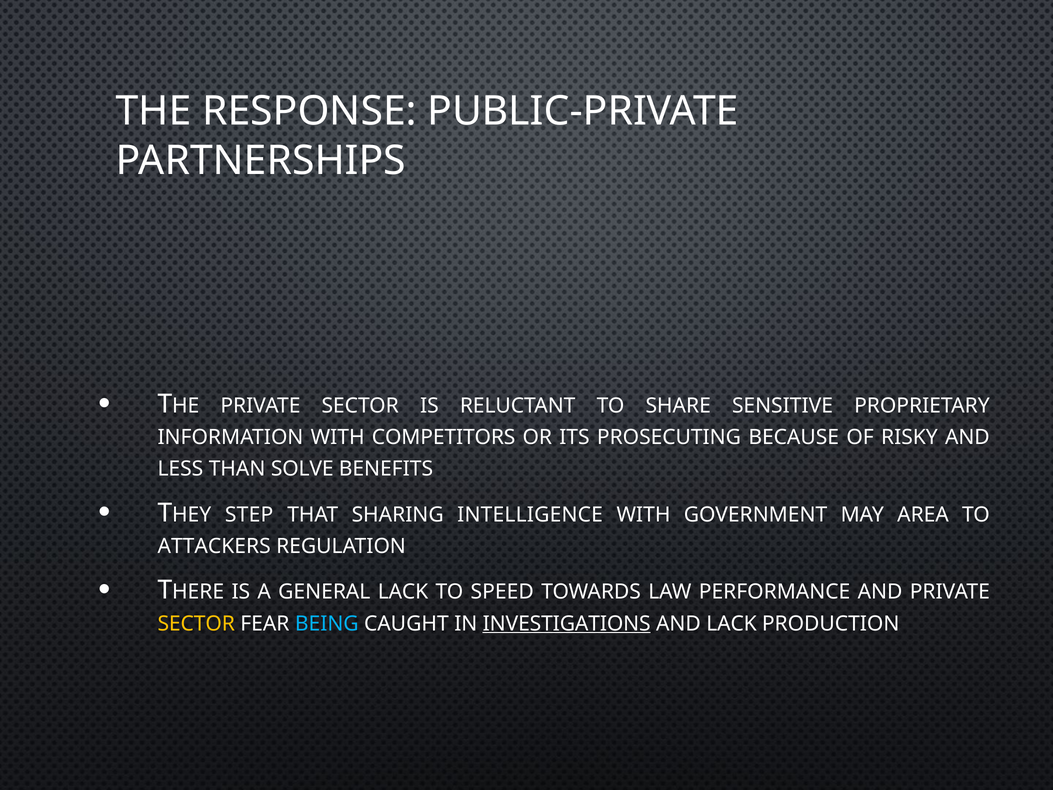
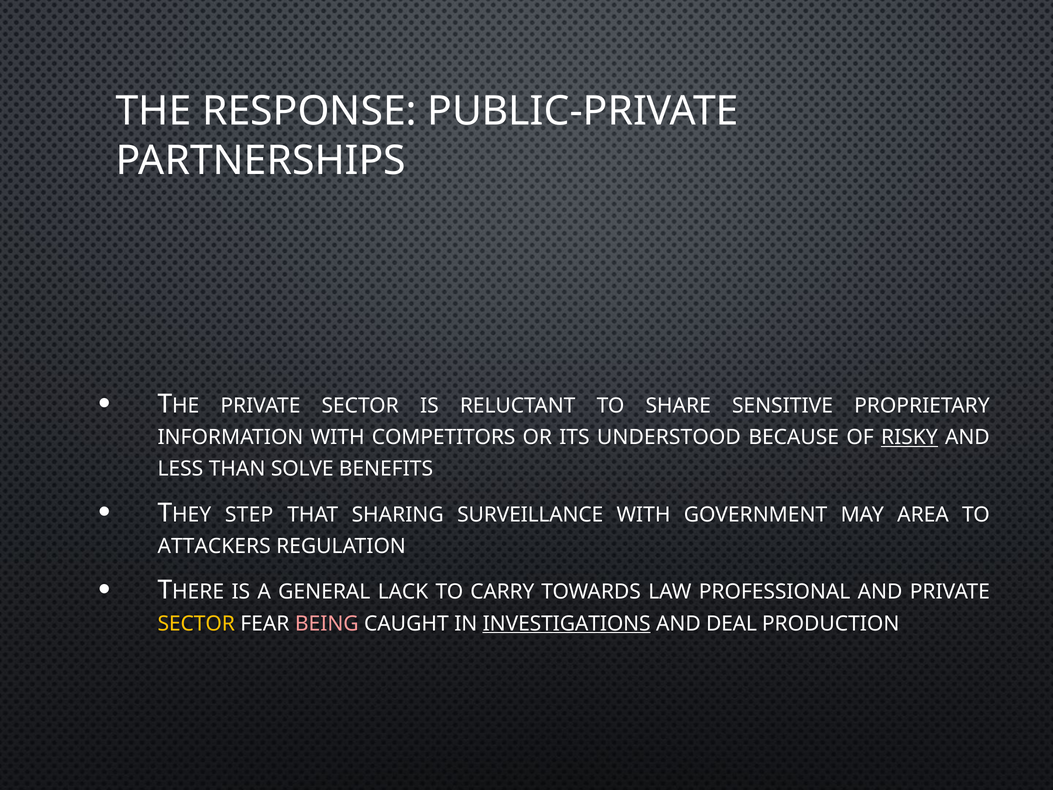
PROSECUTING: PROSECUTING -> UNDERSTOOD
RISKY underline: none -> present
INTELLIGENCE: INTELLIGENCE -> SURVEILLANCE
SPEED: SPEED -> CARRY
PERFORMANCE: PERFORMANCE -> PROFESSIONAL
BEING colour: light blue -> pink
AND LACK: LACK -> DEAL
